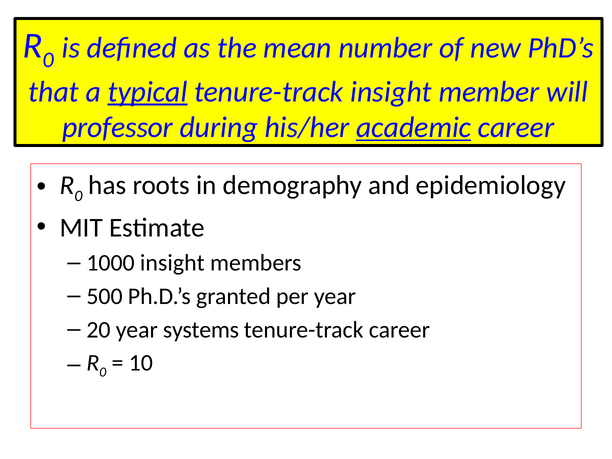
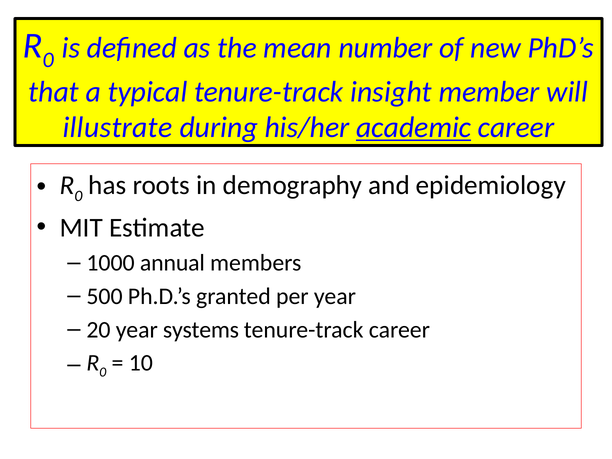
typical underline: present -> none
professor: professor -> illustrate
1000 insight: insight -> annual
